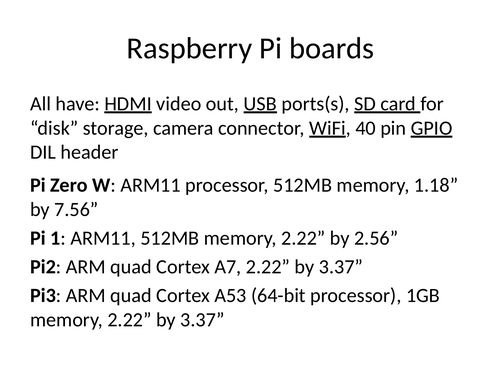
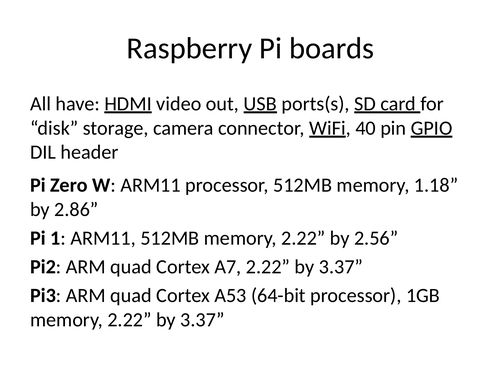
7.56: 7.56 -> 2.86
